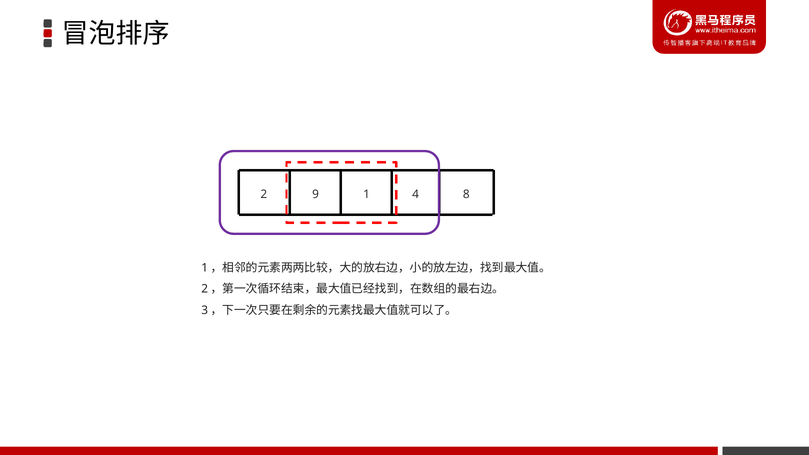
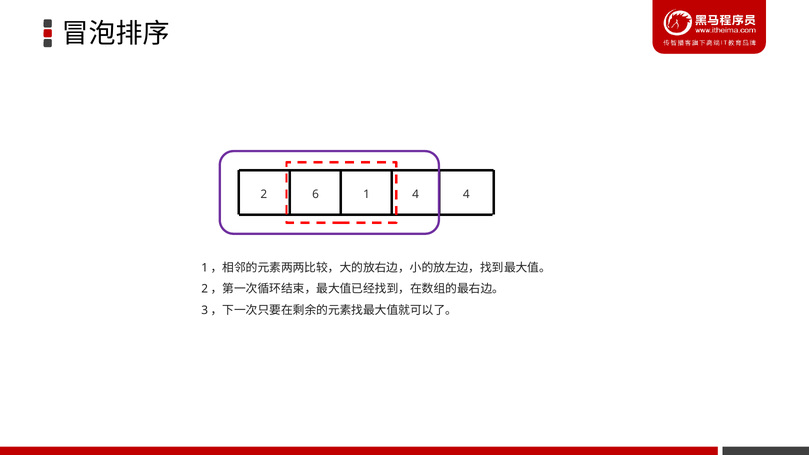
9: 9 -> 6
4 8: 8 -> 4
